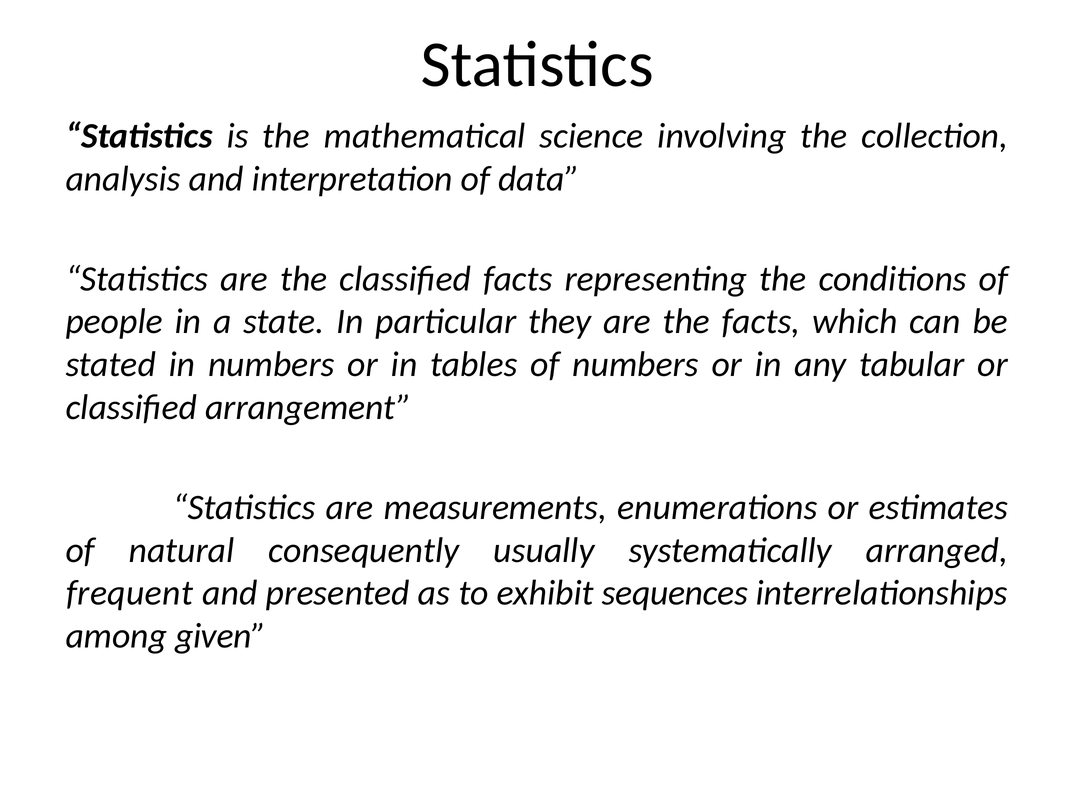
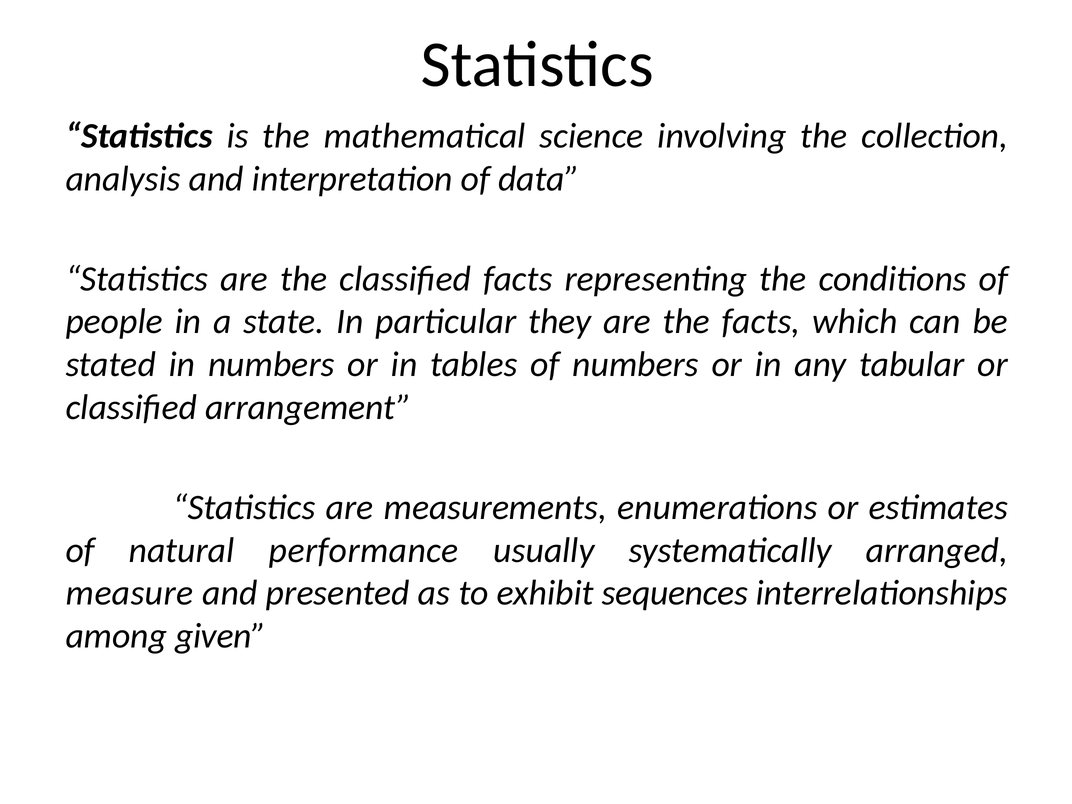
consequently: consequently -> performance
frequent: frequent -> measure
